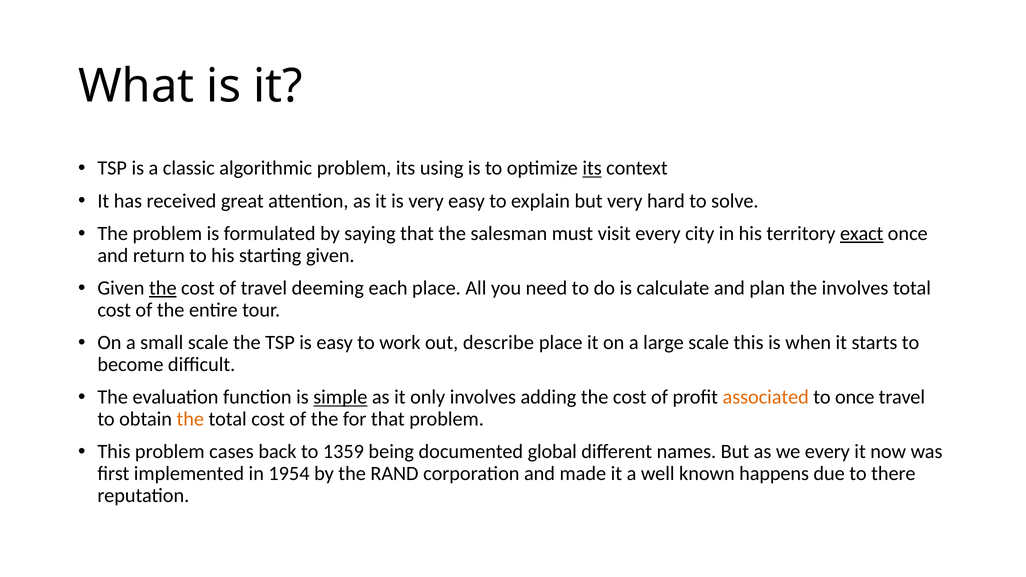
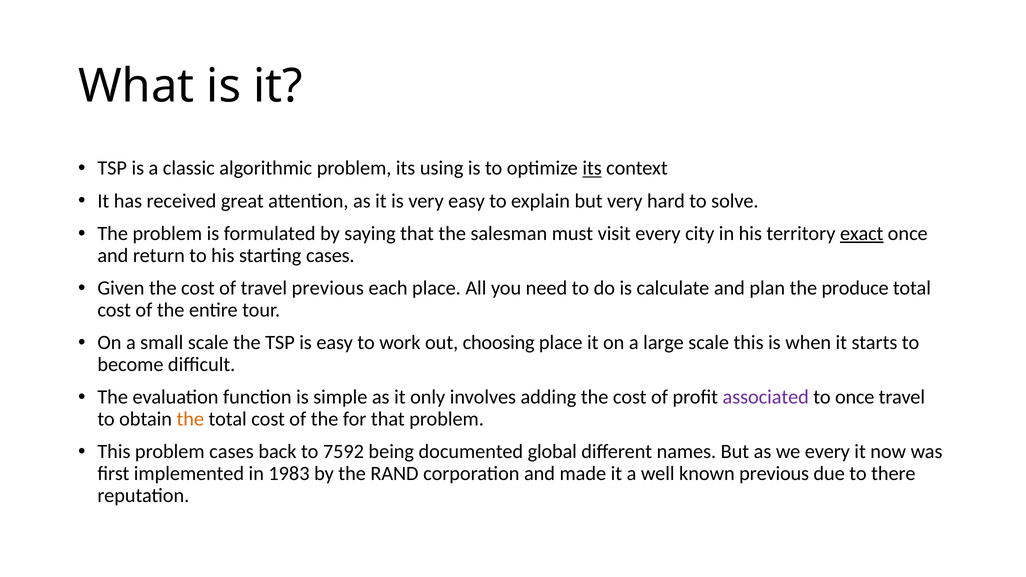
starting given: given -> cases
the at (163, 288) underline: present -> none
travel deeming: deeming -> previous
the involves: involves -> produce
describe: describe -> choosing
simple underline: present -> none
associated colour: orange -> purple
1359: 1359 -> 7592
1954: 1954 -> 1983
known happens: happens -> previous
